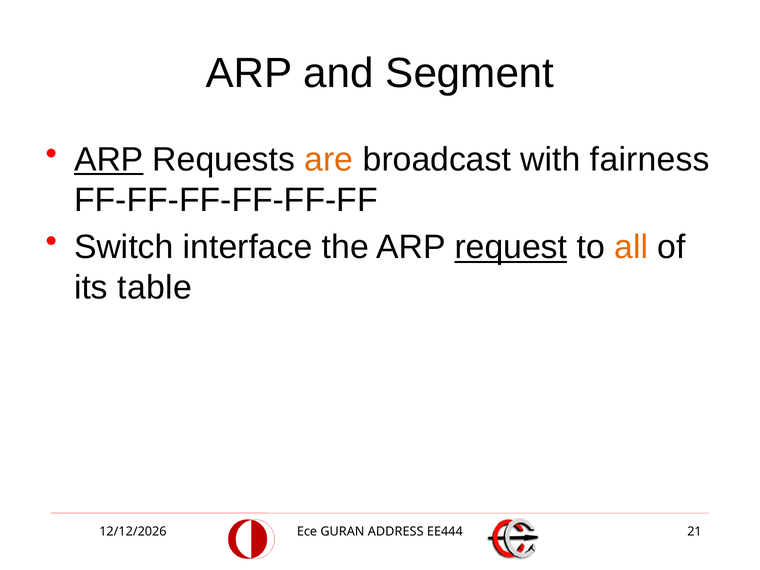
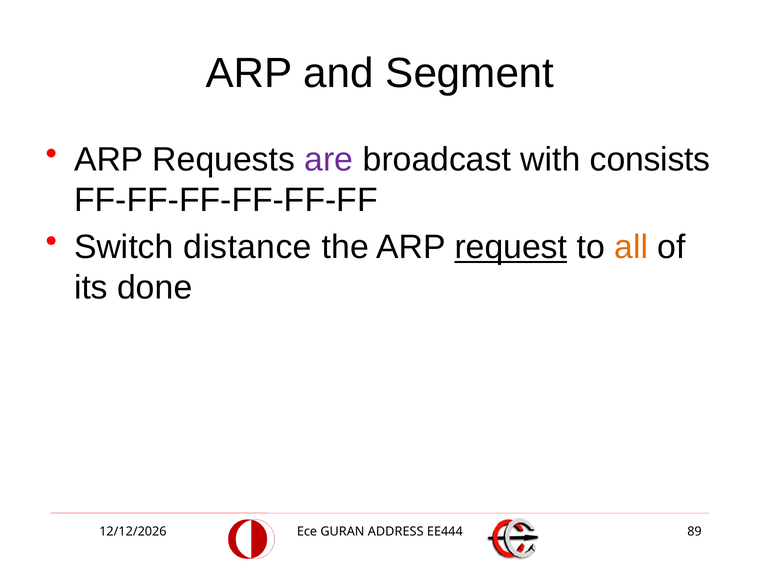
ARP at (109, 159) underline: present -> none
are colour: orange -> purple
fairness: fairness -> consists
interface: interface -> distance
table: table -> done
21: 21 -> 89
